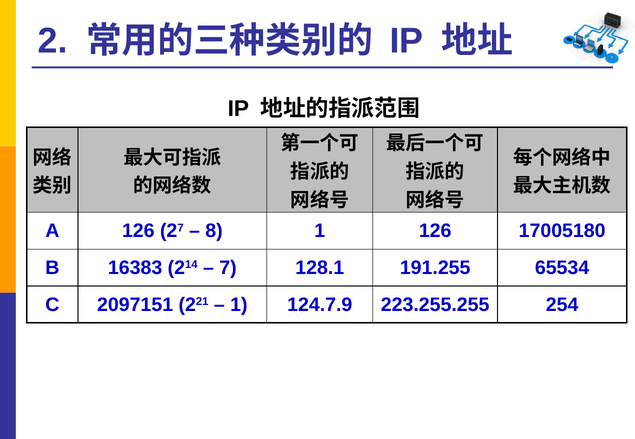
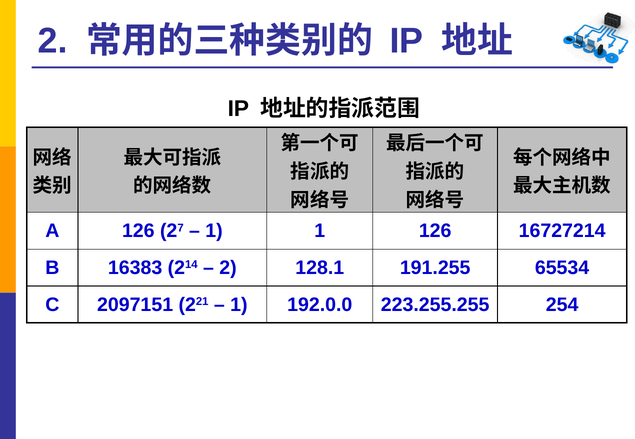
8 at (214, 231): 8 -> 1
17005180: 17005180 -> 16727214
7 at (228, 268): 7 -> 2
124.7.9: 124.7.9 -> 192.0.0
